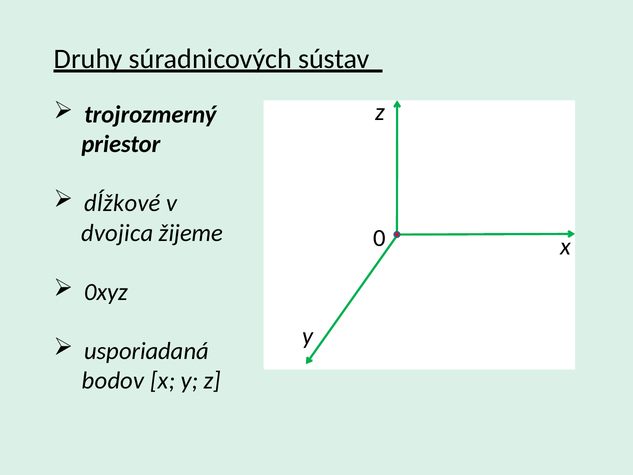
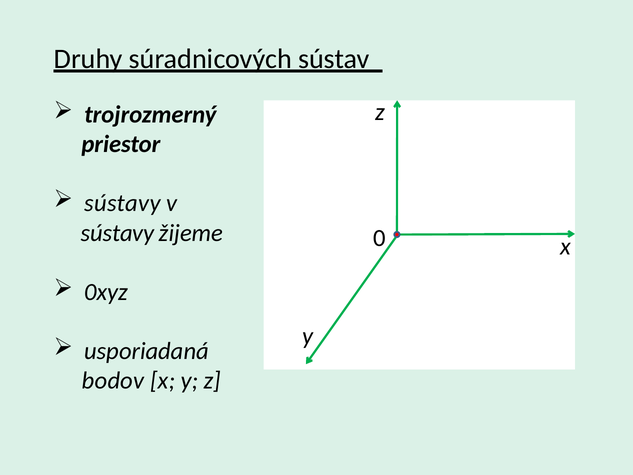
dĺžkové at (122, 203): dĺžkové -> sústavy
dvojica at (117, 233): dvojica -> sústavy
